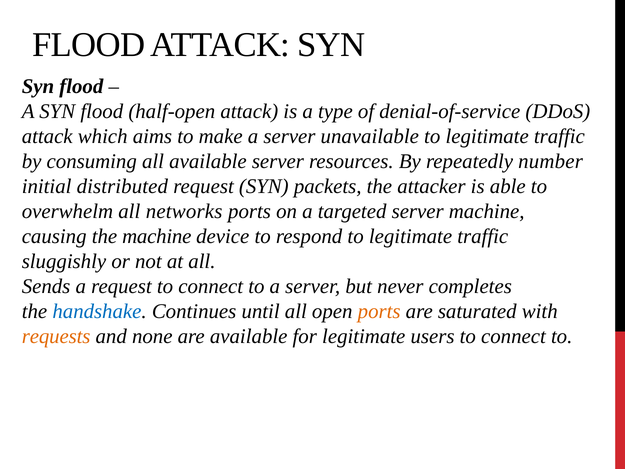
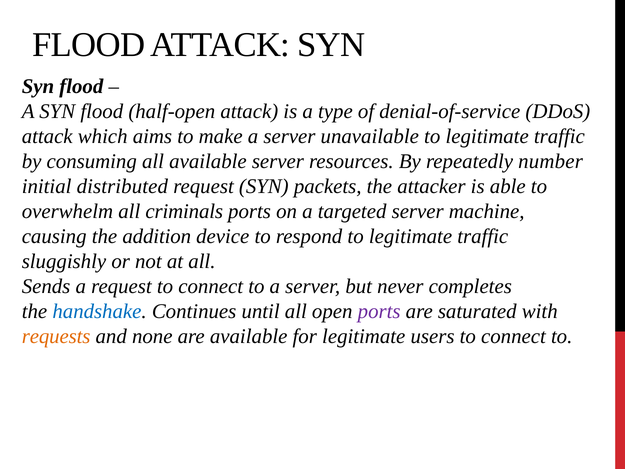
networks: networks -> criminals
the machine: machine -> addition
ports at (379, 311) colour: orange -> purple
